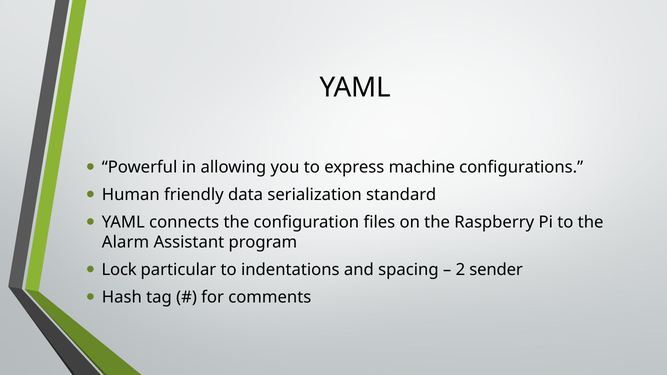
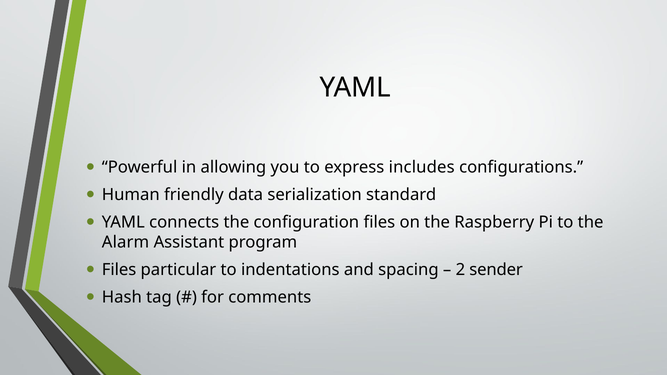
machine: machine -> includes
Lock at (119, 270): Lock -> Files
